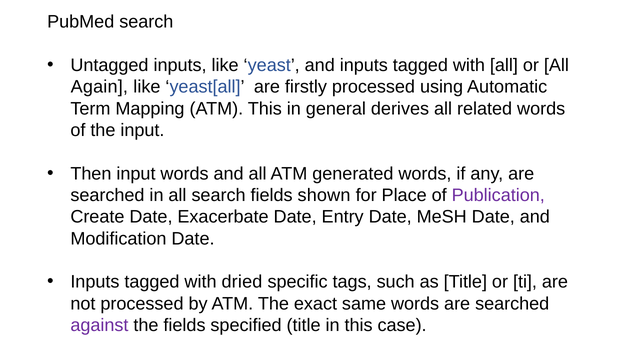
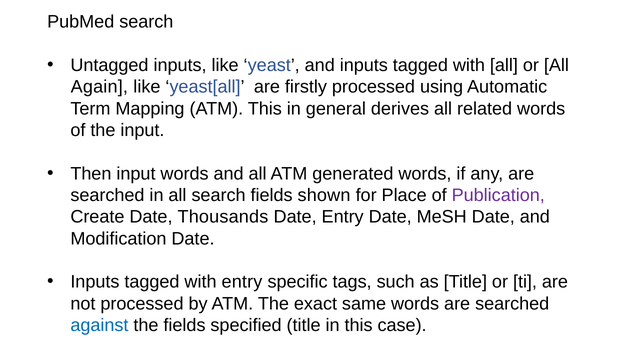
Exacerbate: Exacerbate -> Thousands
with dried: dried -> entry
against colour: purple -> blue
